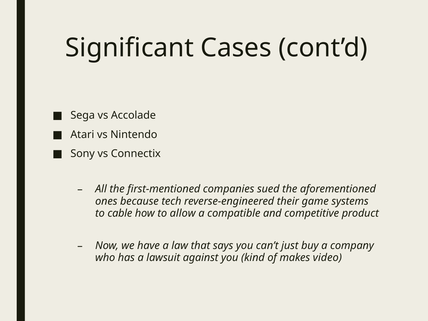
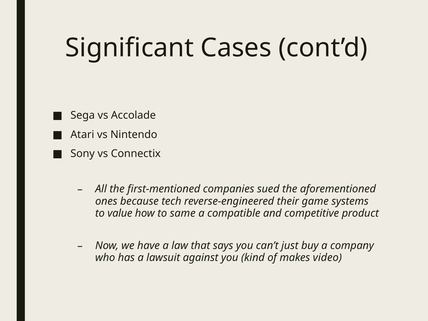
cable: cable -> value
allow: allow -> same
